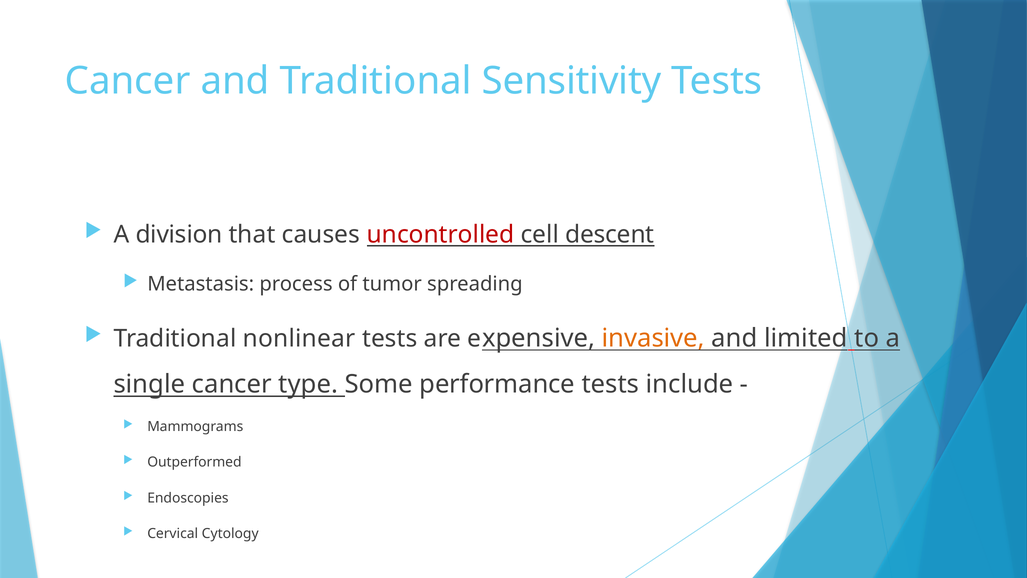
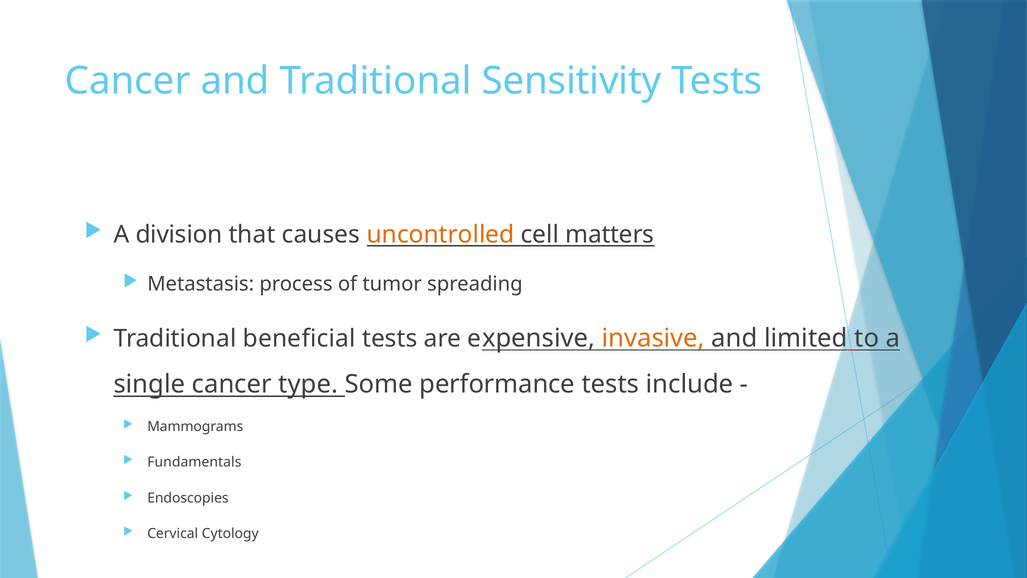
uncontrolled colour: red -> orange
descent: descent -> matters
nonlinear: nonlinear -> beneficial
Outperformed: Outperformed -> Fundamentals
